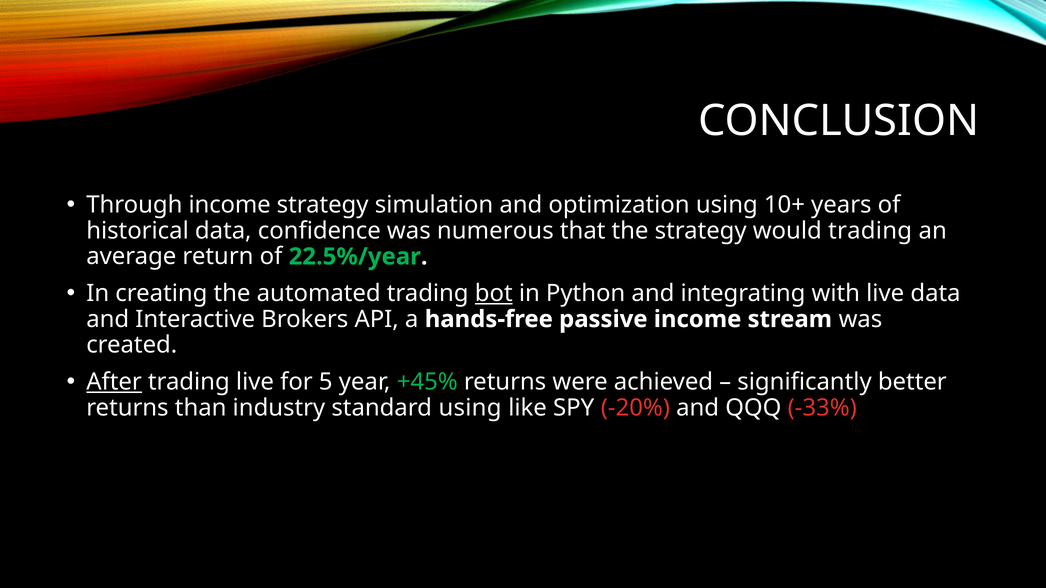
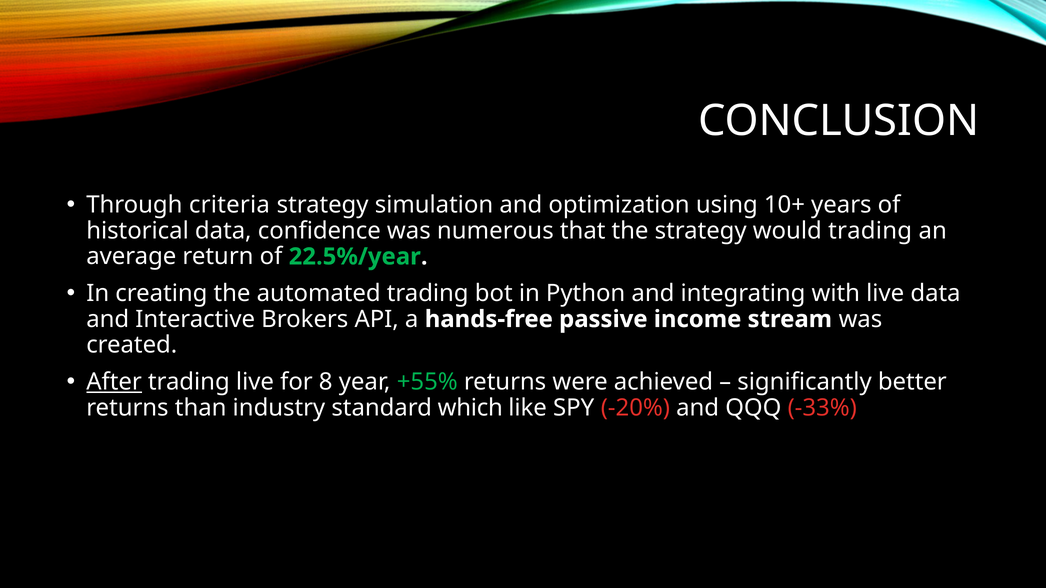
Through income: income -> criteria
bot underline: present -> none
5: 5 -> 8
+45%: +45% -> +55%
standard using: using -> which
